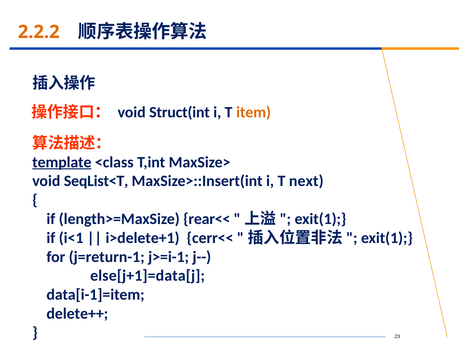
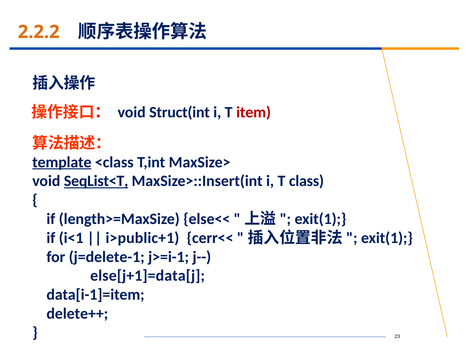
item colour: orange -> red
SeqList<T underline: none -> present
next: next -> class
rear<<: rear<< -> else<<
i>delete+1: i>delete+1 -> i>public+1
j=return-1: j=return-1 -> j=delete-1
